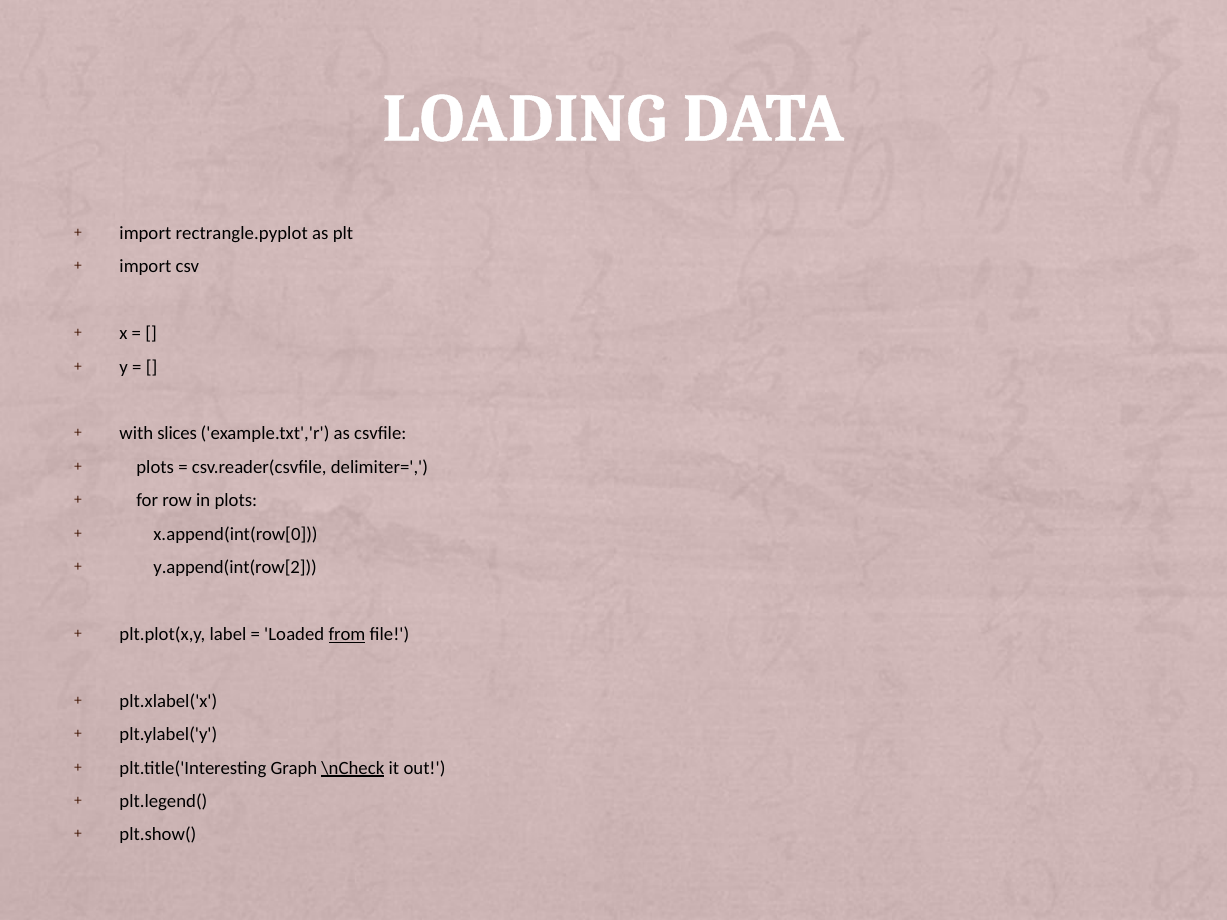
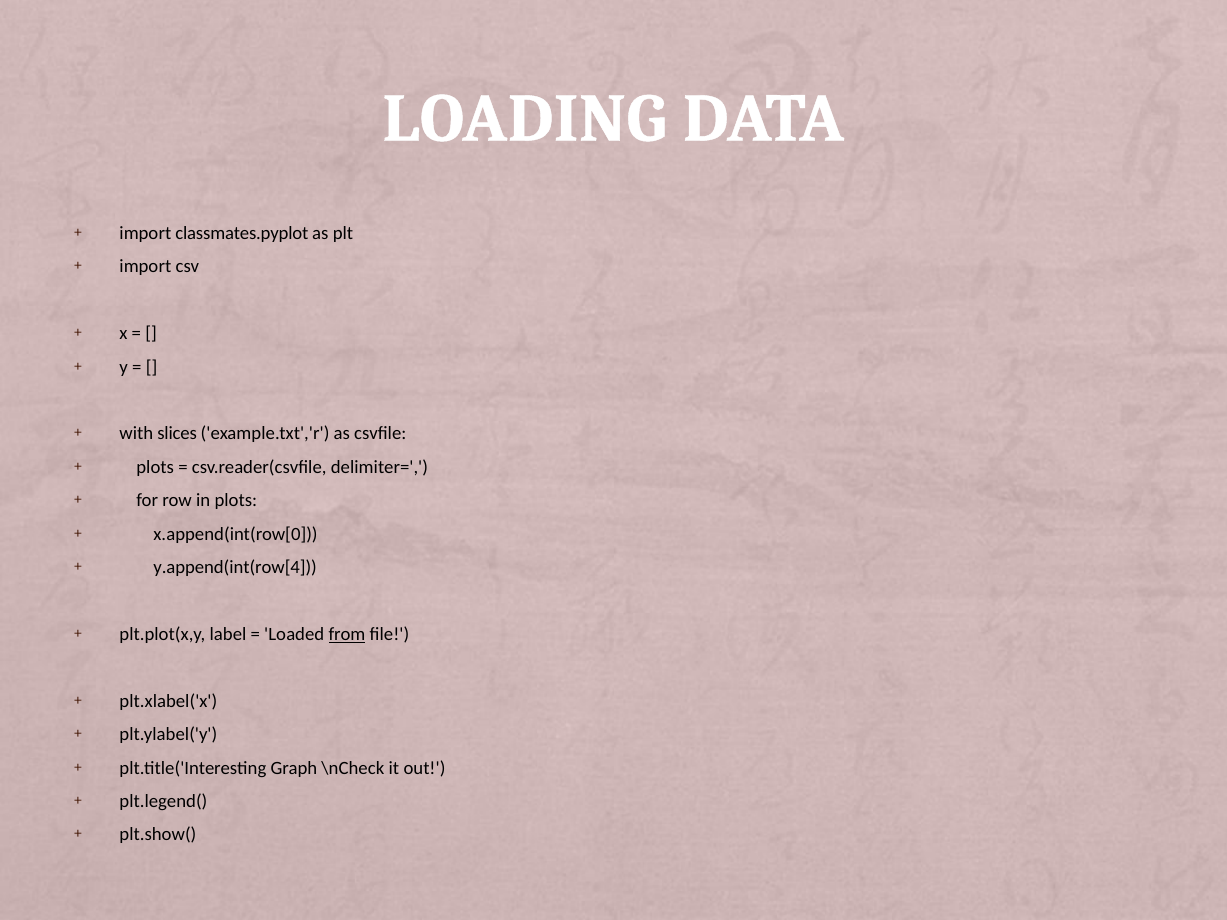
rectrangle.pyplot: rectrangle.pyplot -> classmates.pyplot
y.append(int(row[2: y.append(int(row[2 -> y.append(int(row[4
\nCheck underline: present -> none
